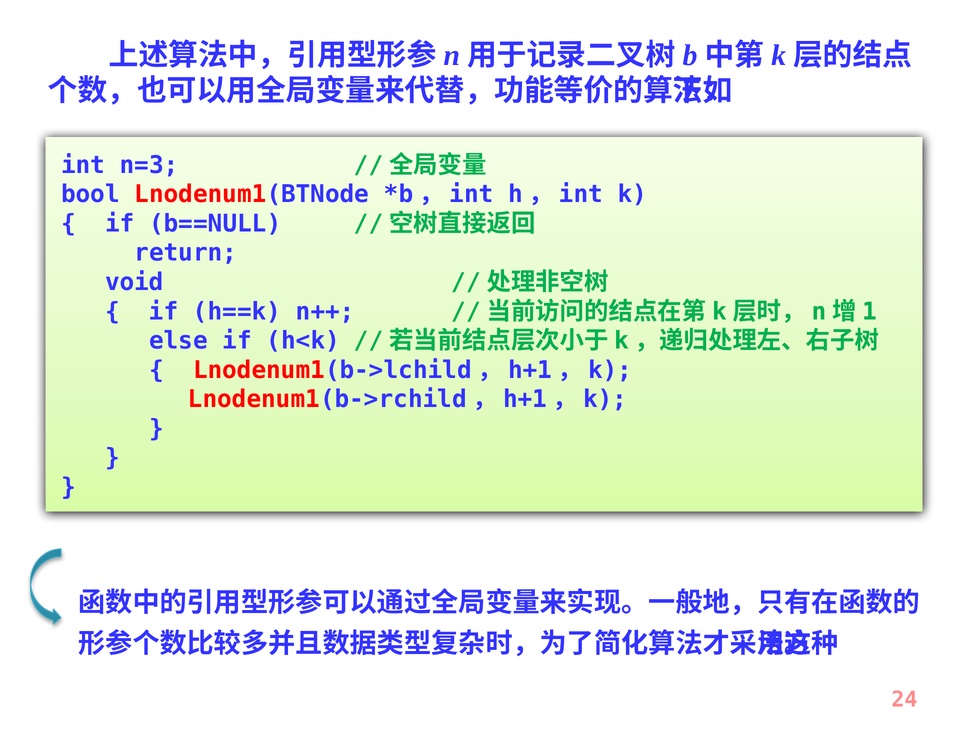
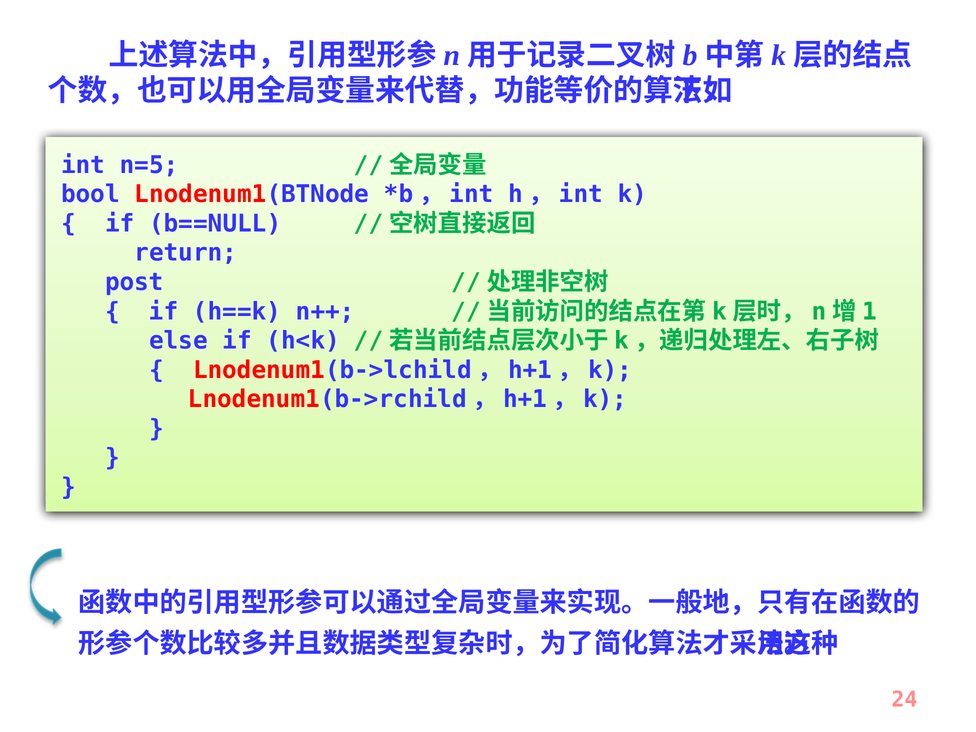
n=3: n=3 -> n=5
void: void -> post
